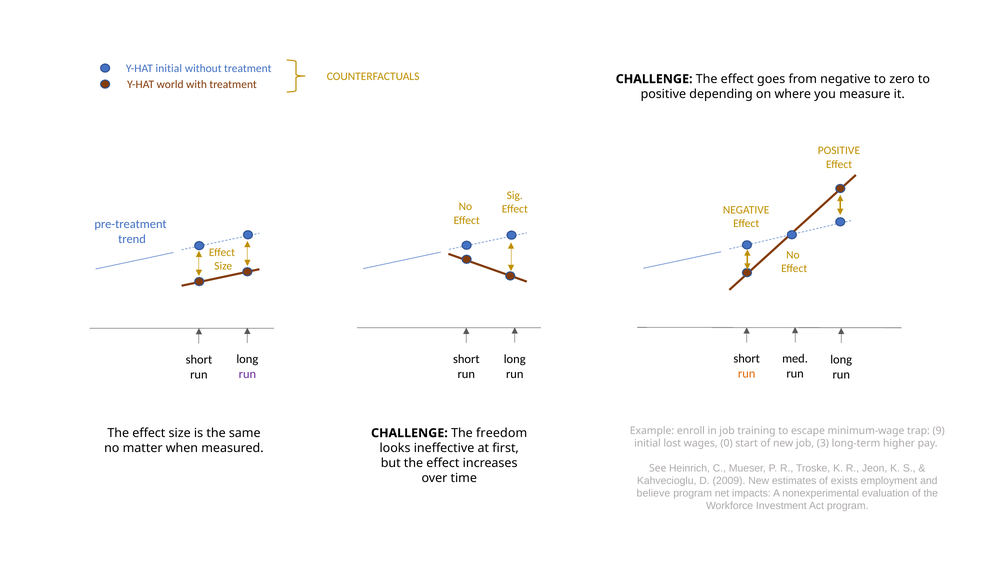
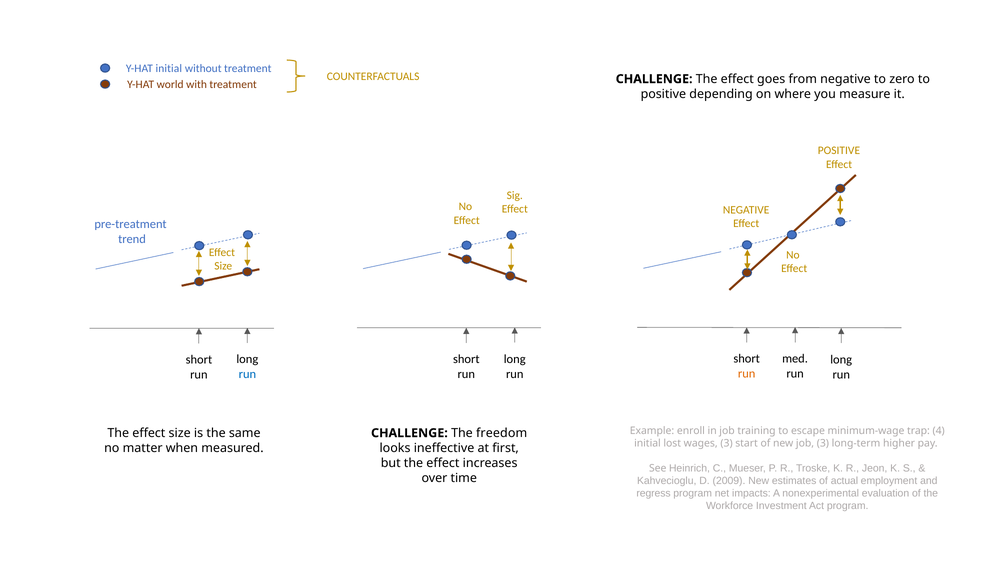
run at (247, 375) colour: purple -> blue
9: 9 -> 4
wages 0: 0 -> 3
exists: exists -> actual
believe: believe -> regress
